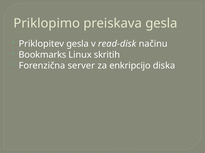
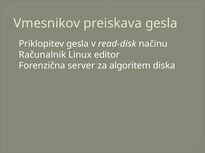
Priklopimo: Priklopimo -> Vmesnikov
Bookmarks: Bookmarks -> Računalnik
skritih: skritih -> editor
enkripcijo: enkripcijo -> algoritem
